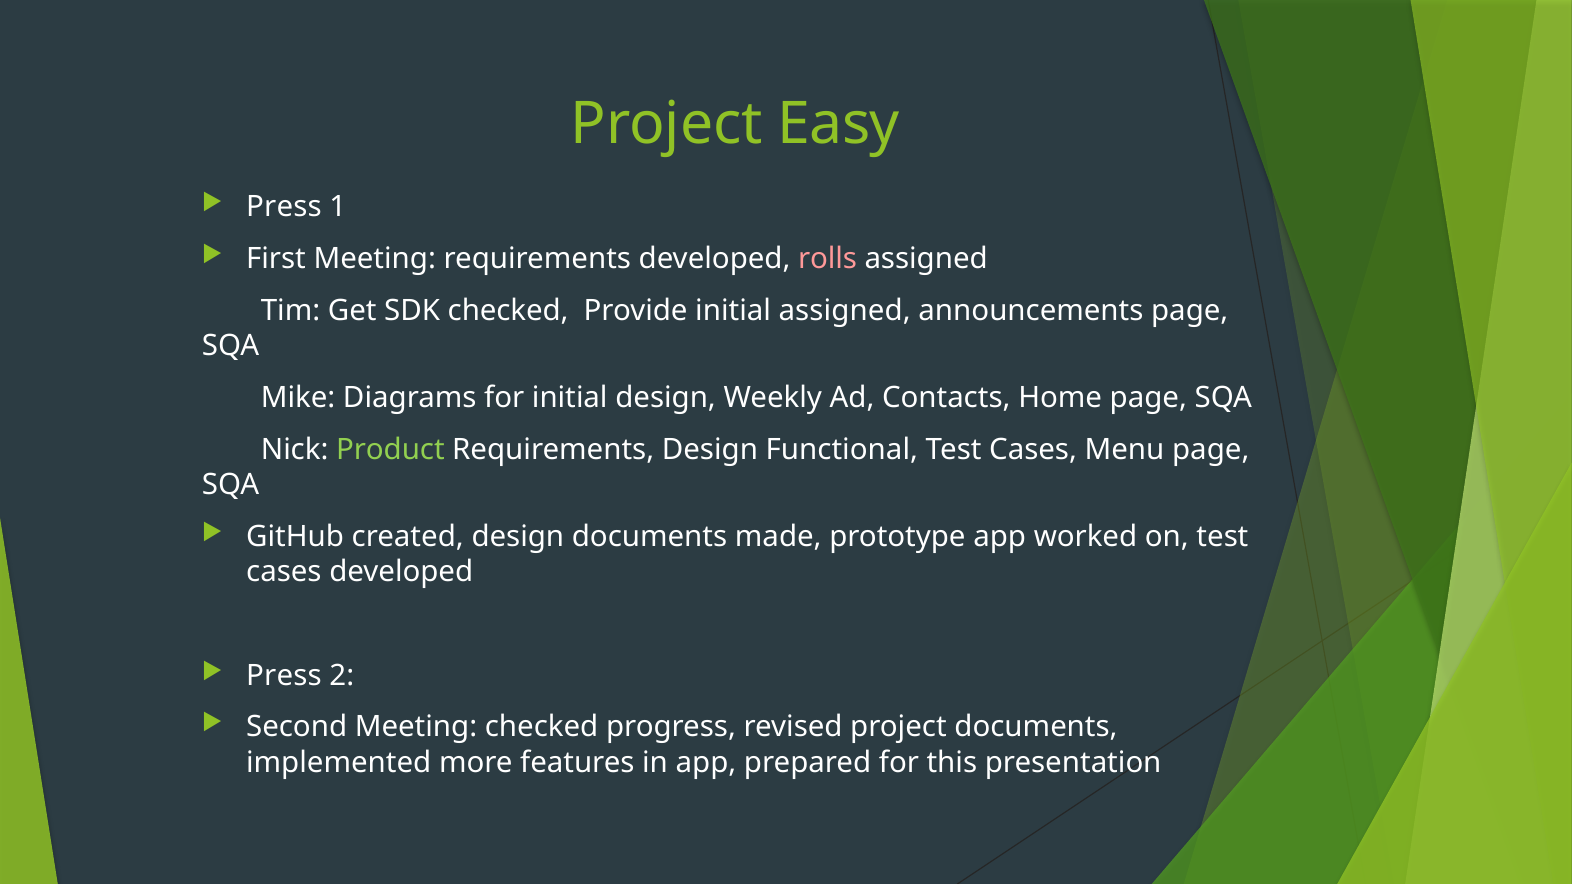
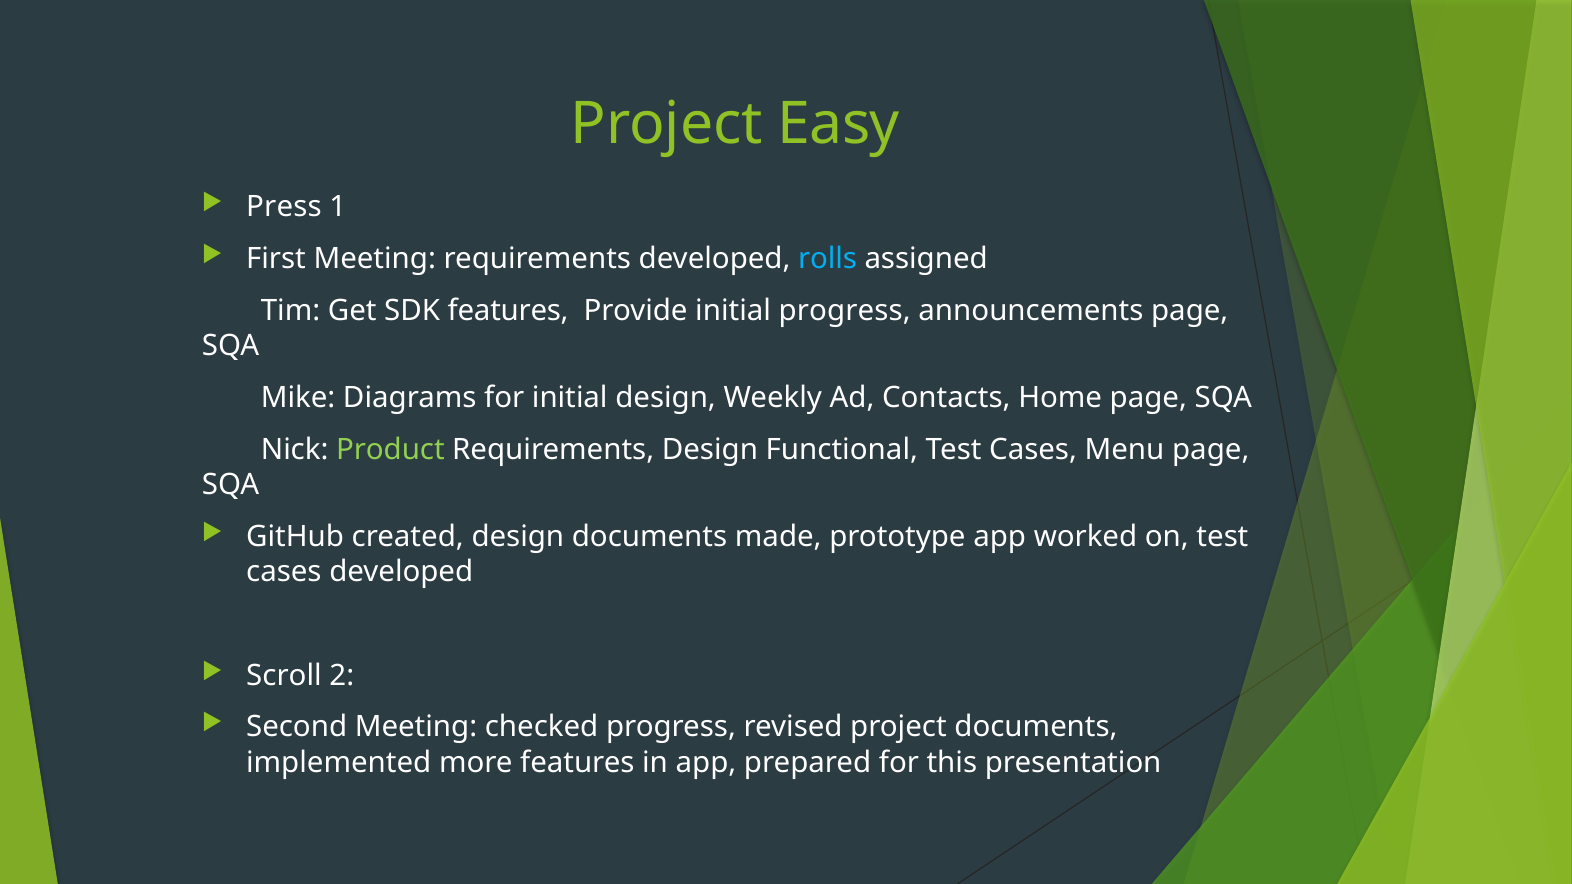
rolls colour: pink -> light blue
SDK checked: checked -> features
initial assigned: assigned -> progress
Press at (284, 676): Press -> Scroll
